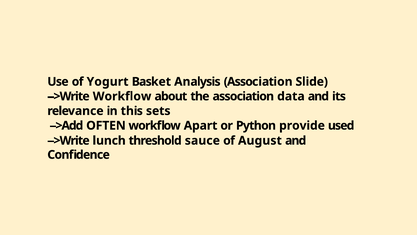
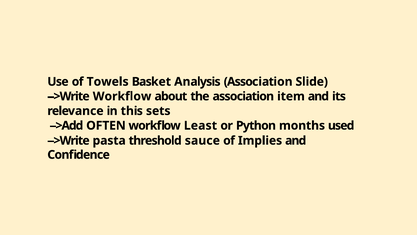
Yogurt: Yogurt -> Towels
data: data -> item
Apart: Apart -> Least
provide: provide -> months
lunch: lunch -> pasta
August: August -> Implies
